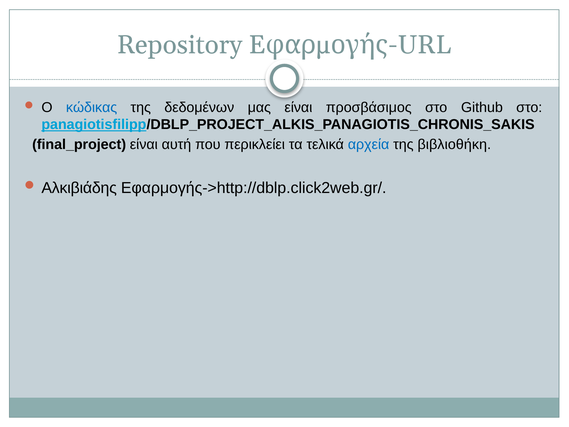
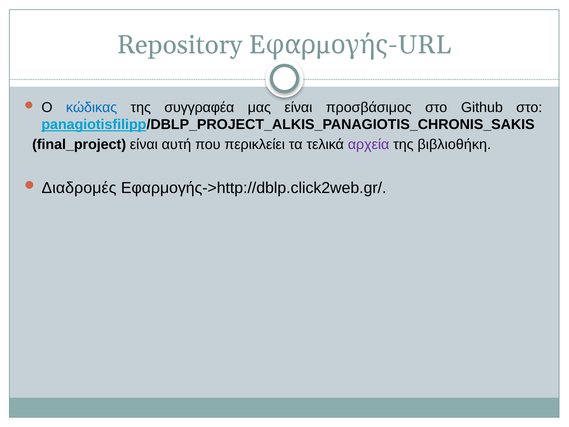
δεδομένων: δεδομένων -> συγγραφέα
αρχεία colour: blue -> purple
Αλκιβιάδης: Αλκιβιάδης -> Διαδρομές
